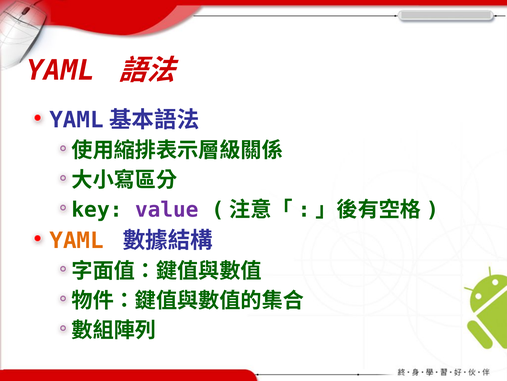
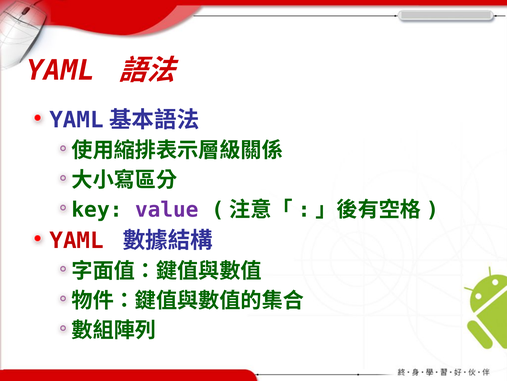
YAML at (77, 240) colour: orange -> red
